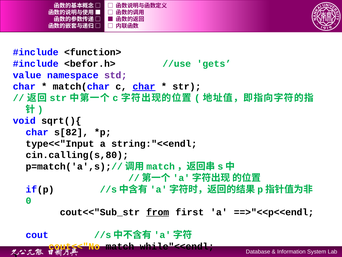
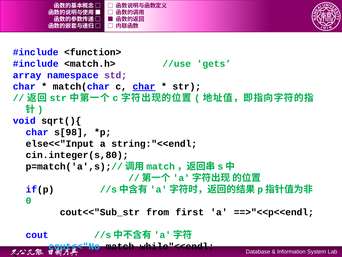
<befor.h>: <befor.h> -> <match.h>
value: value -> array
s[82: s[82 -> s[98
type<<"Input: type<<"Input -> else<<"Input
cin.calling(s,80: cin.calling(s,80 -> cin.integer(s,80
from underline: present -> none
cout<<"No colour: yellow -> light blue
